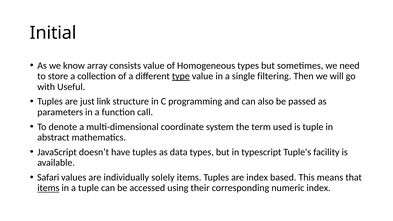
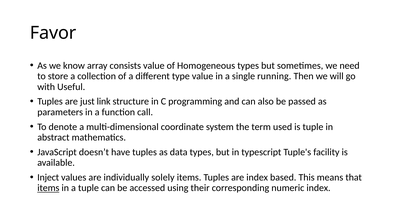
Initial: Initial -> Favor
type underline: present -> none
filtering: filtering -> running
Safari: Safari -> Inject
